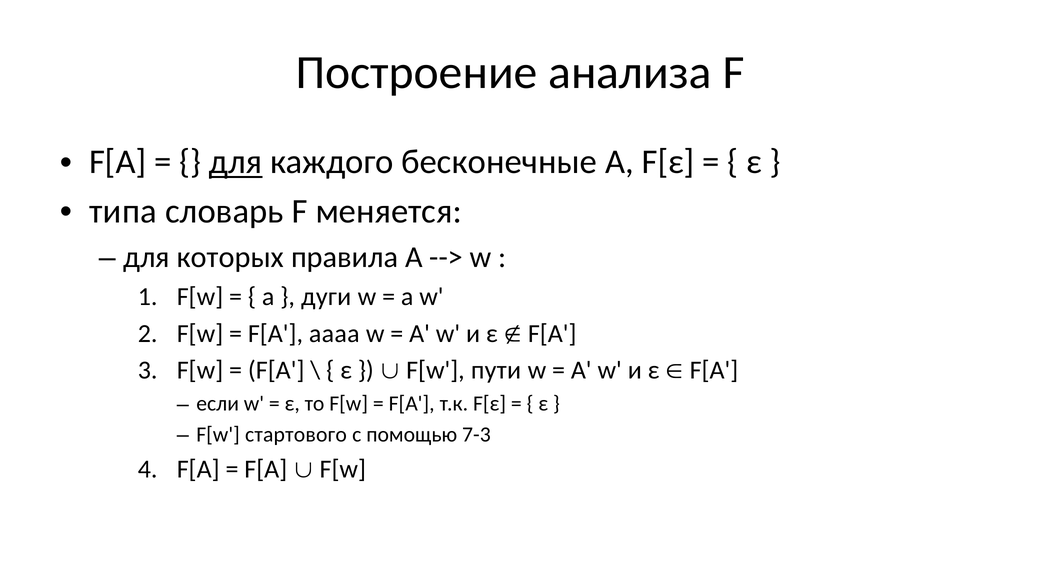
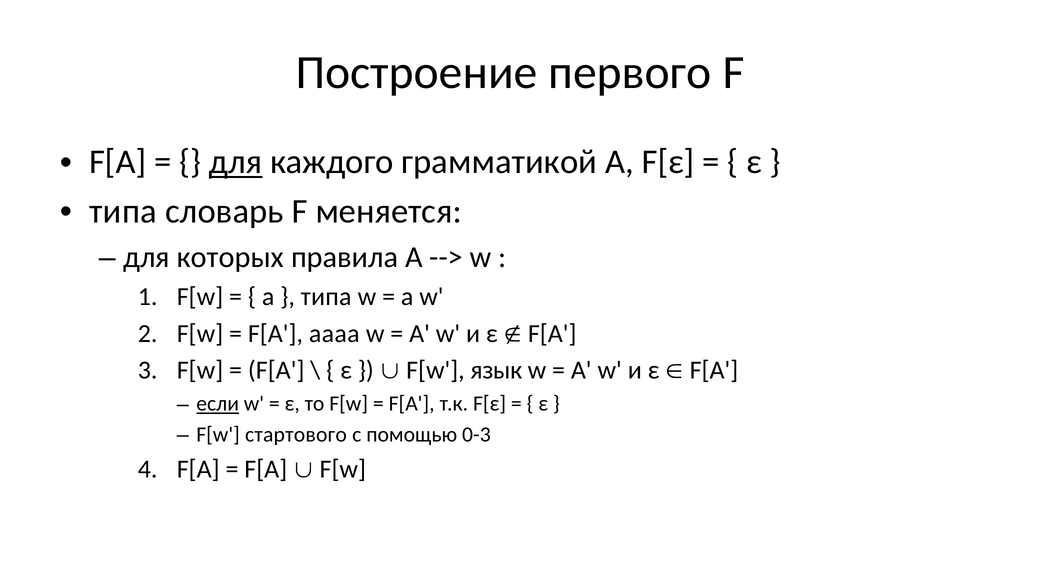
анализа: анализа -> первого
бесконечные: бесконечные -> грамматикой
дуги at (326, 297): дуги -> типа
пути: пути -> язык
если underline: none -> present
7-3: 7-3 -> 0-3
